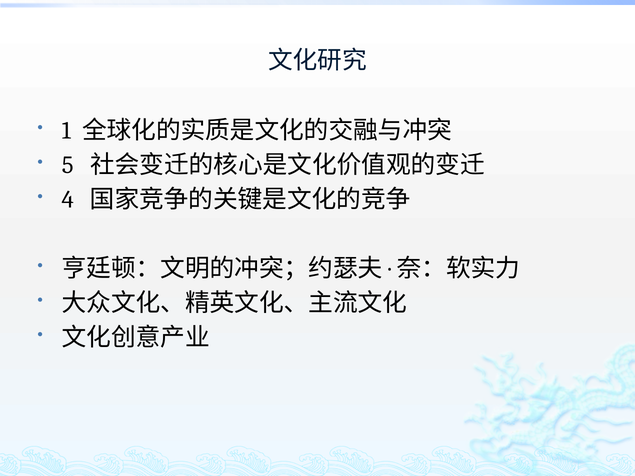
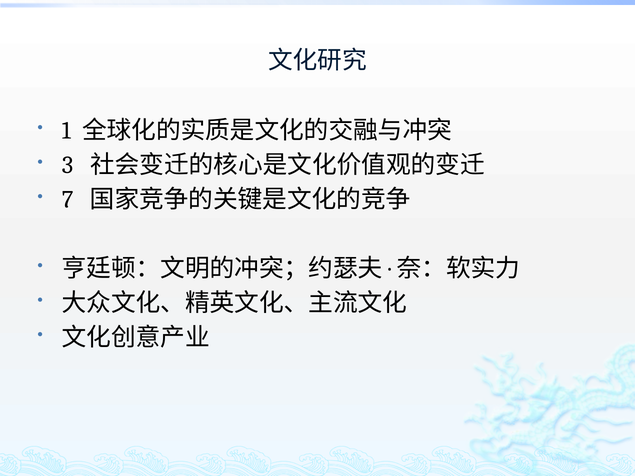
5: 5 -> 3
4: 4 -> 7
